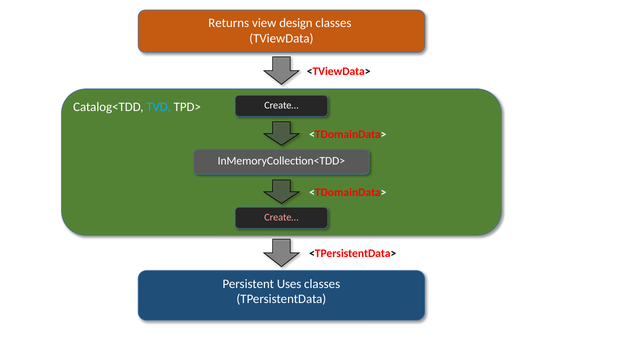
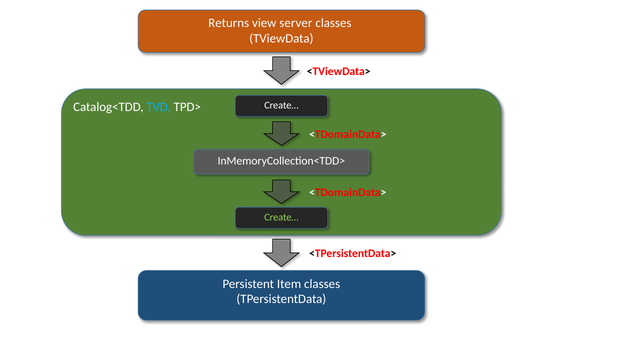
design: design -> server
Create… at (281, 217) colour: pink -> light green
Uses: Uses -> Item
